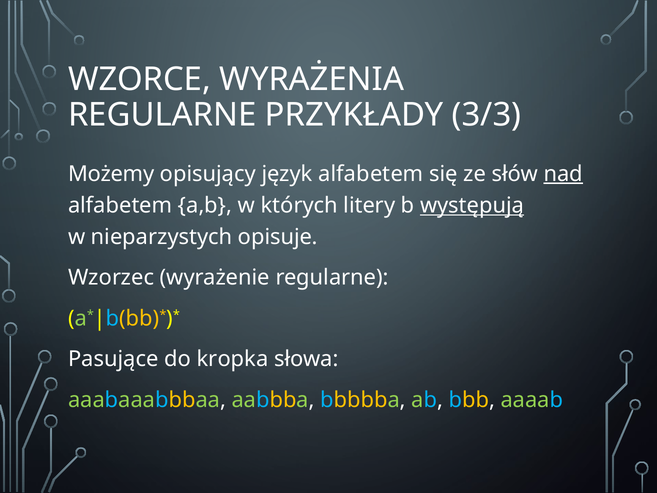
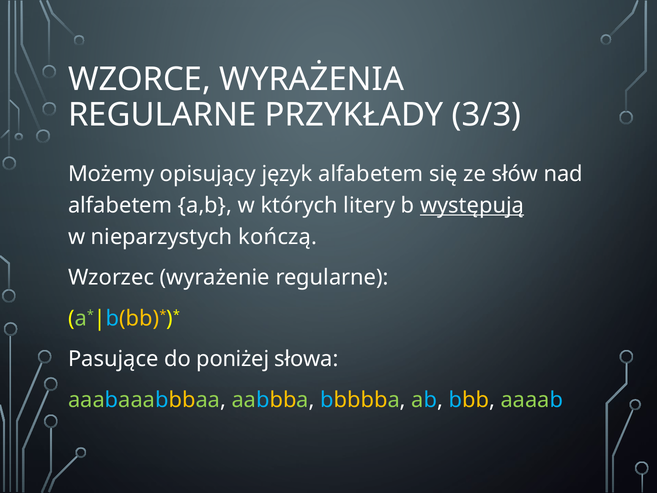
nad underline: present -> none
opisuje: opisuje -> kończą
kropka: kropka -> poniżej
